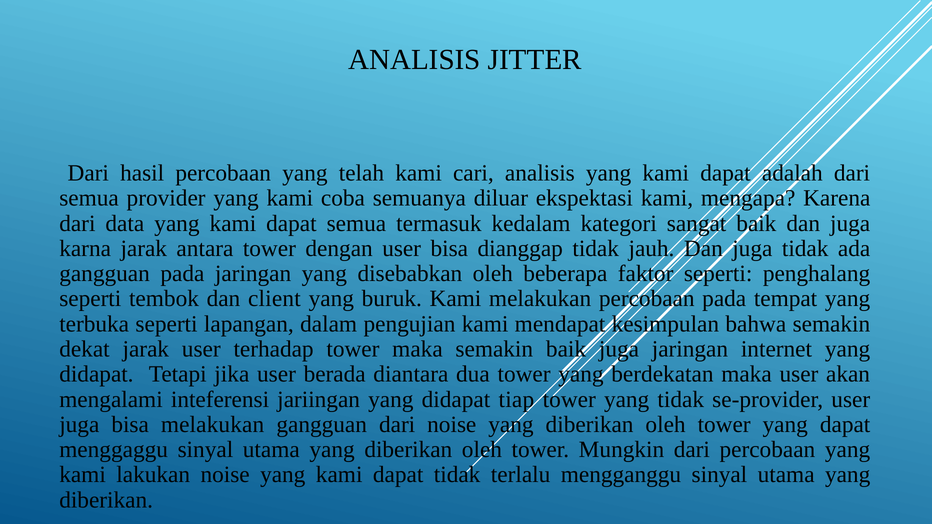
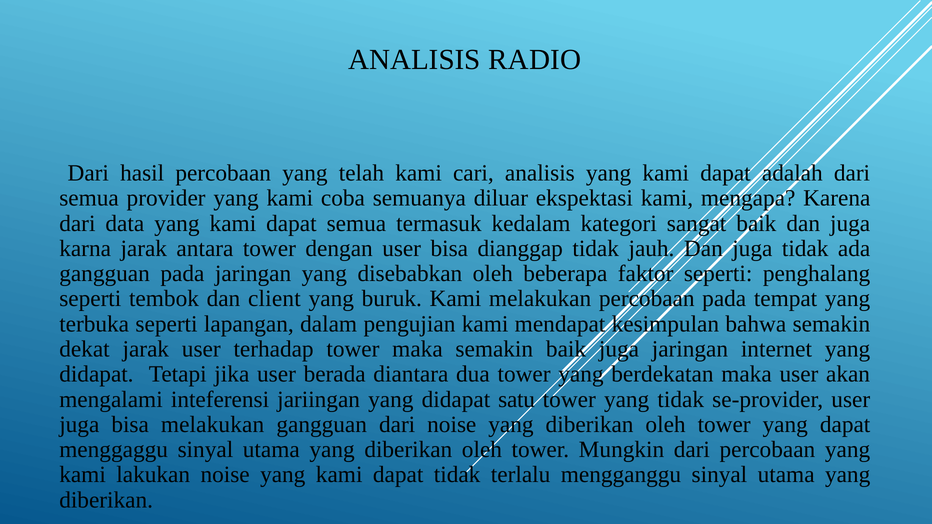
JITTER: JITTER -> RADIO
tiap: tiap -> satu
